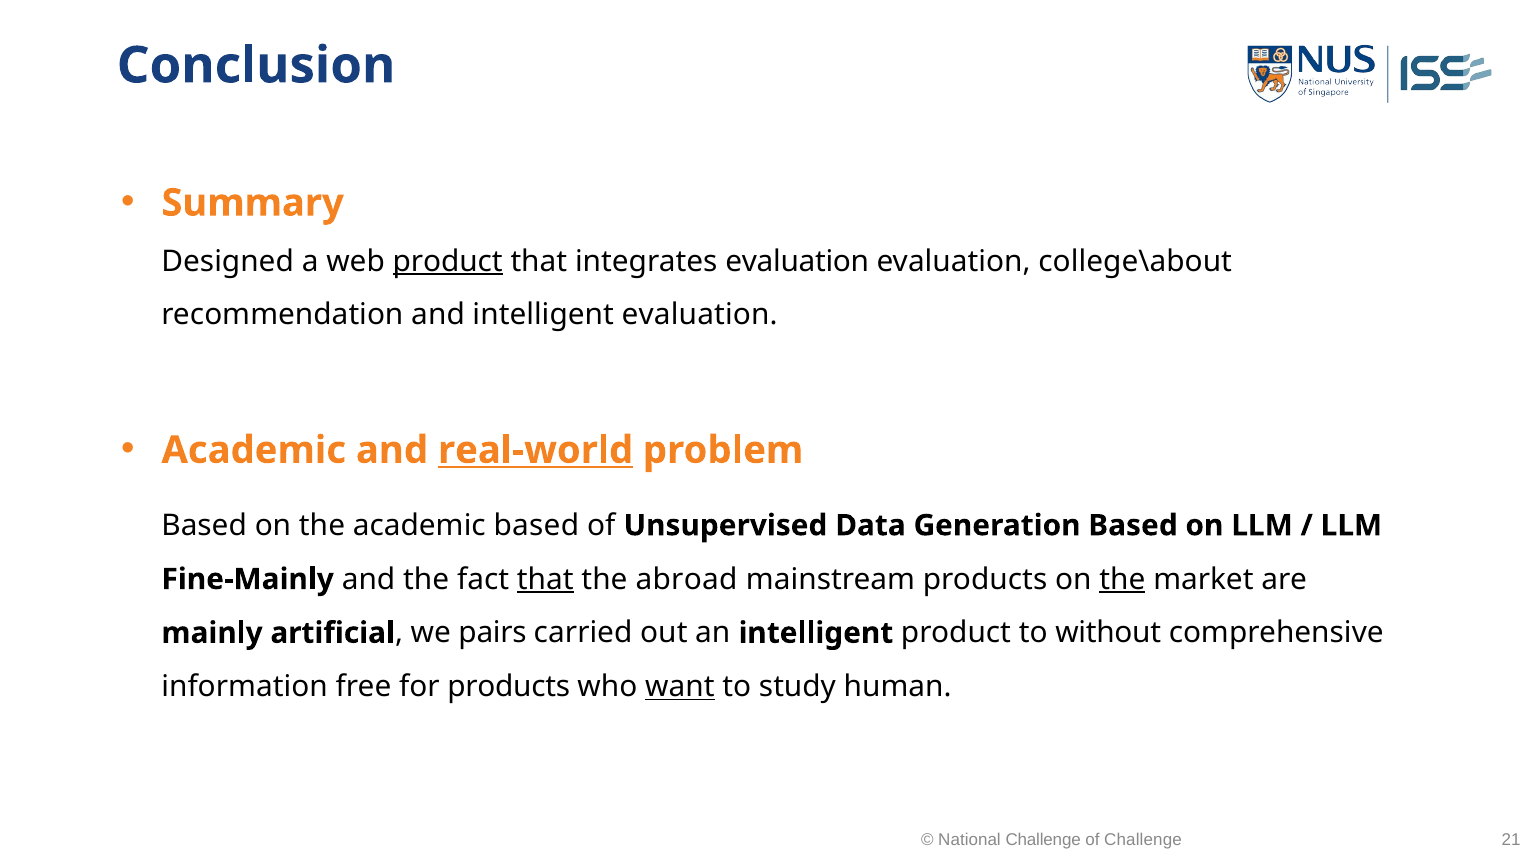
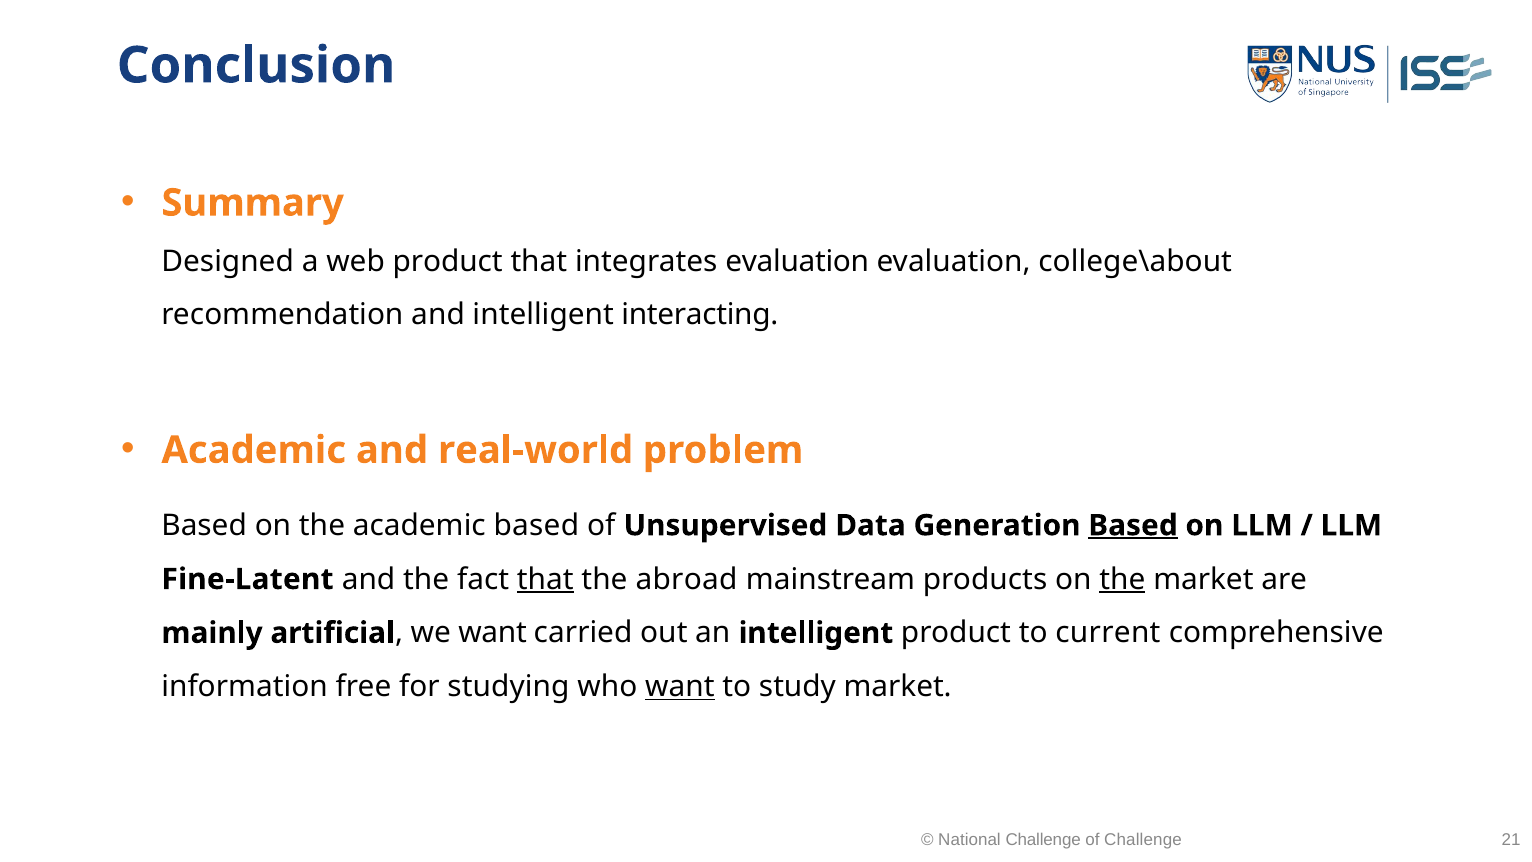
product at (448, 261) underline: present -> none
intelligent evaluation: evaluation -> interacting
real-world underline: present -> none
Based at (1133, 525) underline: none -> present
Fine-Mainly: Fine-Mainly -> Fine-Latent
we pairs: pairs -> want
without: without -> current
for products: products -> studying
study human: human -> market
